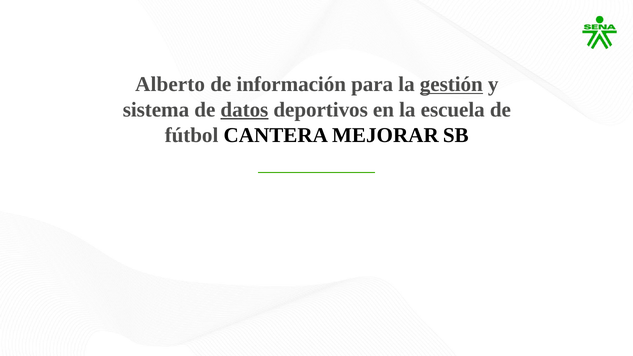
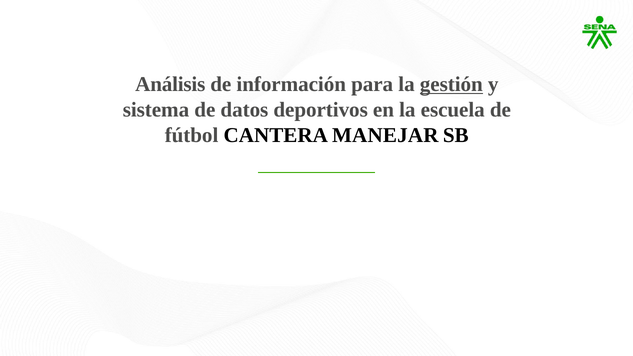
Alberto: Alberto -> Análisis
datos underline: present -> none
MEJORAR: MEJORAR -> MANEJAR
